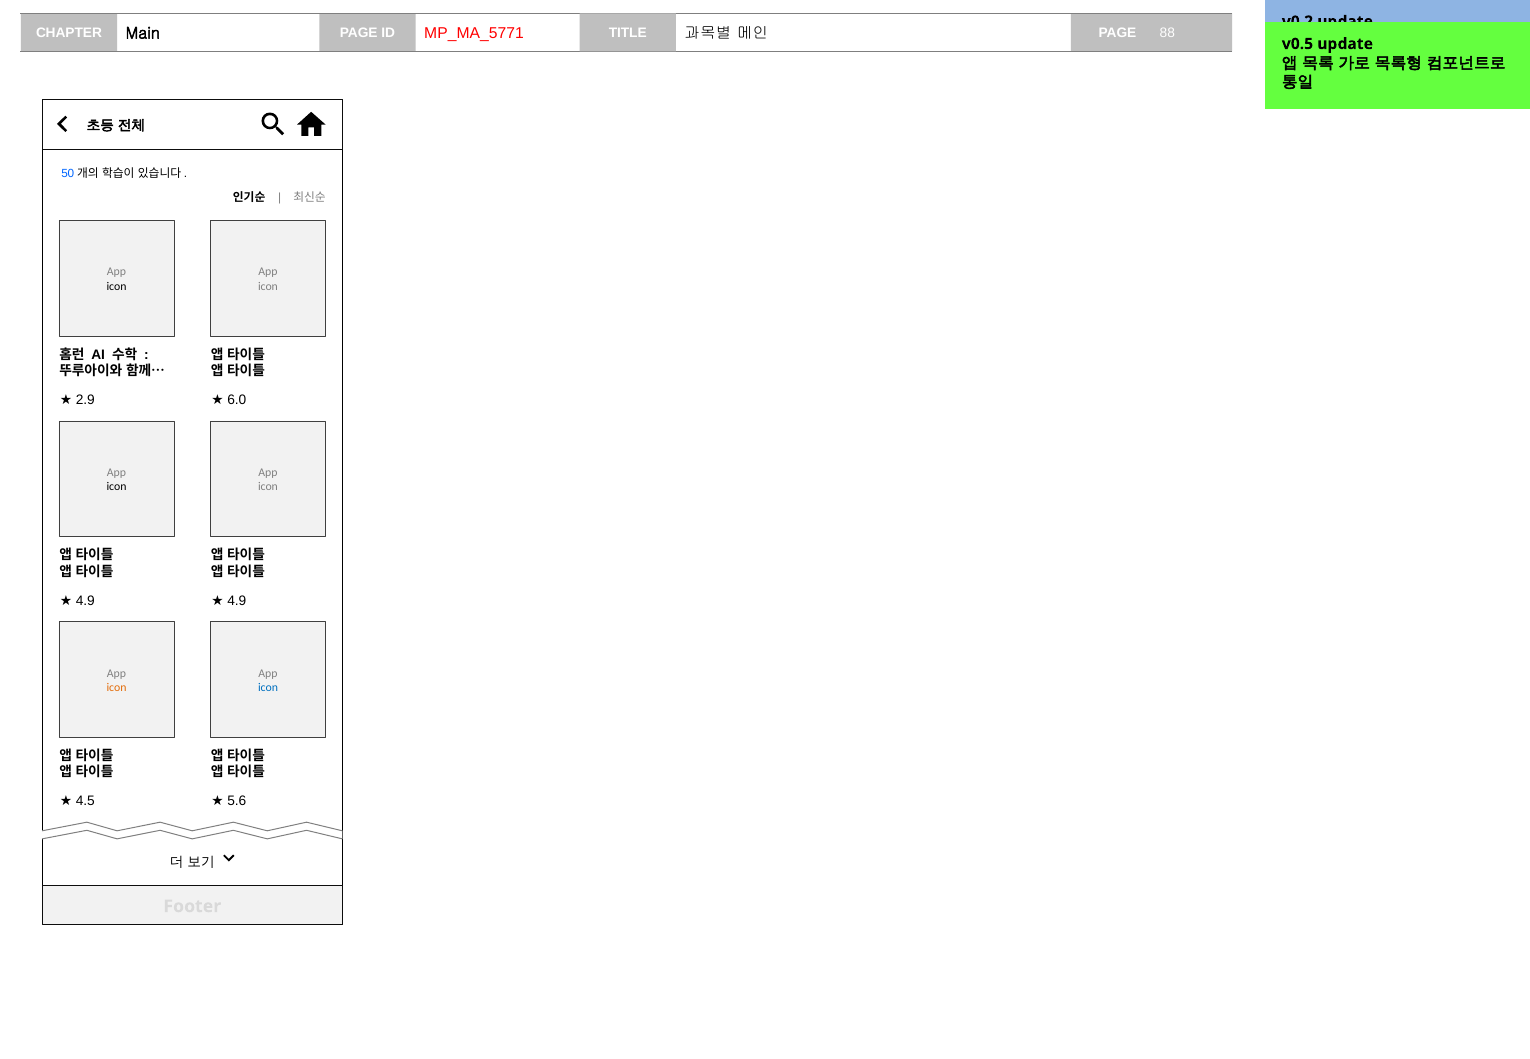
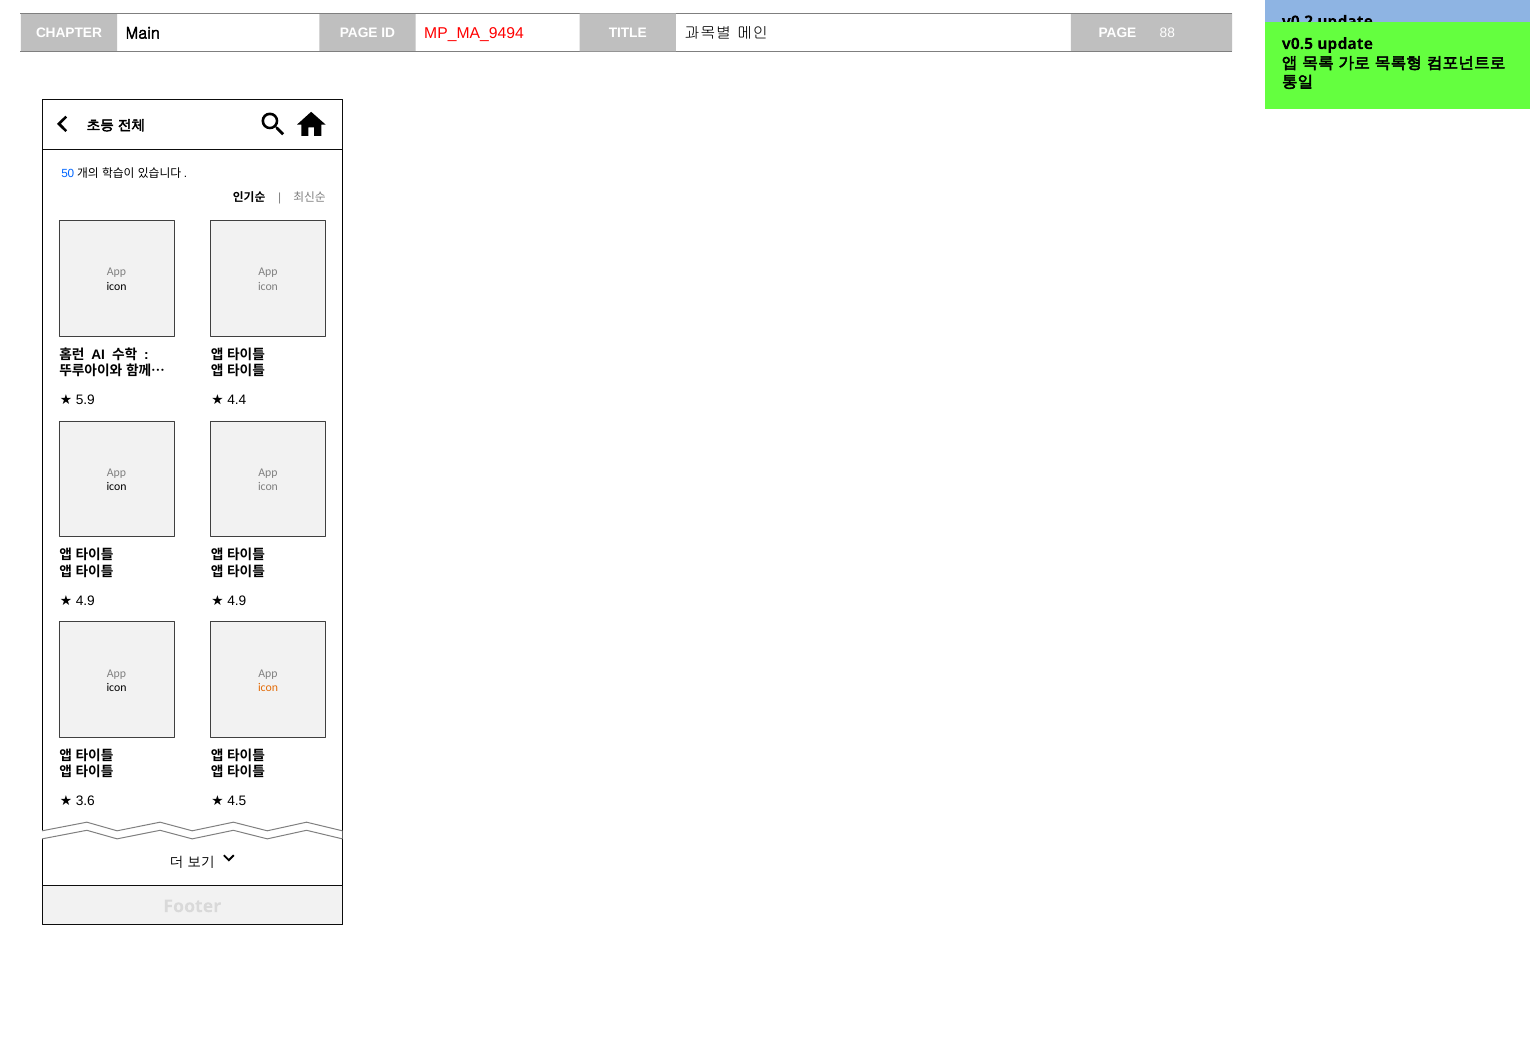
MP_MA_5771: MP_MA_5771 -> MP_MA_9494
2.9: 2.9 -> 5.9
6.0: 6.0 -> 4.4
icon at (116, 688) colour: orange -> black
icon at (268, 688) colour: blue -> orange
4.5: 4.5 -> 3.6
5.6: 5.6 -> 4.5
